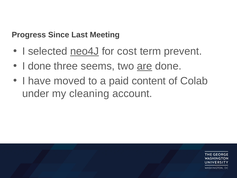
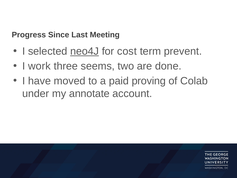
I done: done -> work
are underline: present -> none
content: content -> proving
cleaning: cleaning -> annotate
